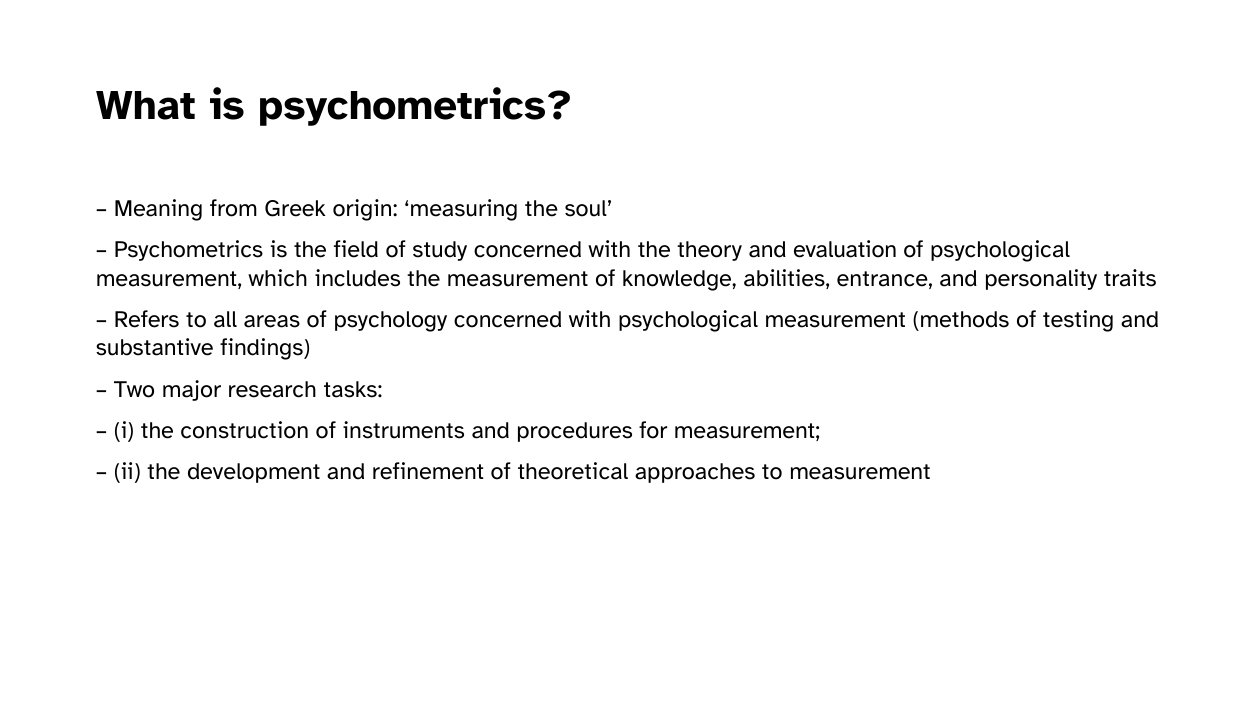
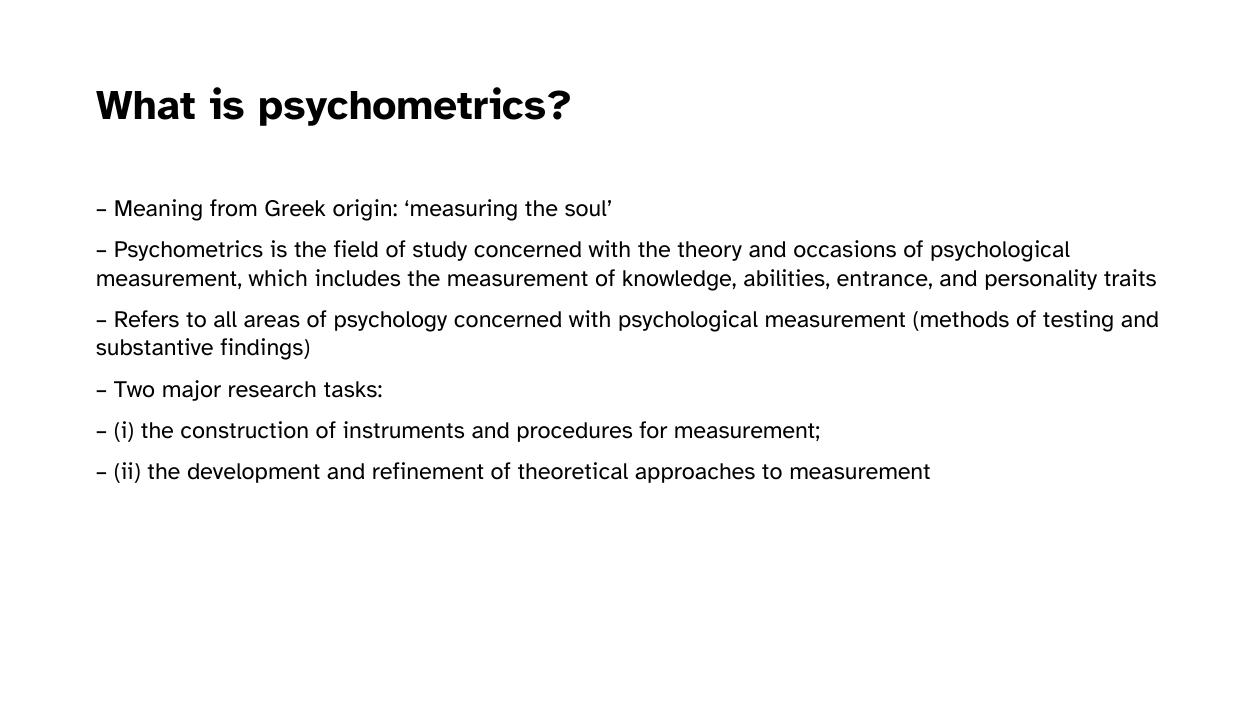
evaluation: evaluation -> occasions
